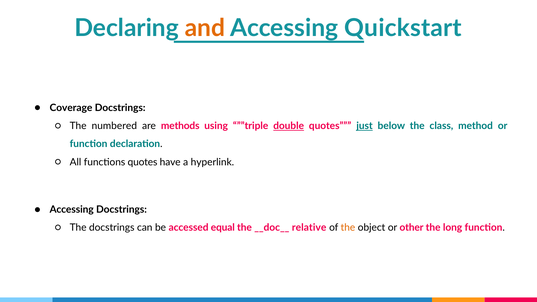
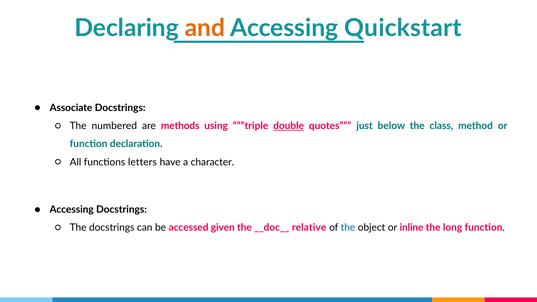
Coverage: Coverage -> Associate
just underline: present -> none
functions quotes: quotes -> letters
hyperlink: hyperlink -> character
equal: equal -> given
the at (348, 228) colour: orange -> blue
other: other -> inline
